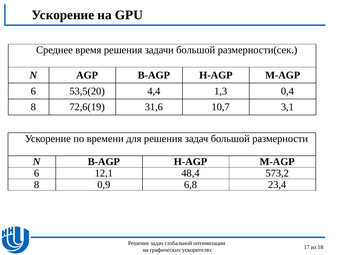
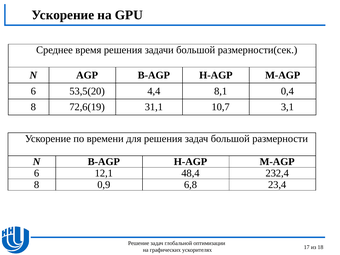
1,3: 1,3 -> 8,1
31,6: 31,6 -> 31,1
573,2: 573,2 -> 232,4
